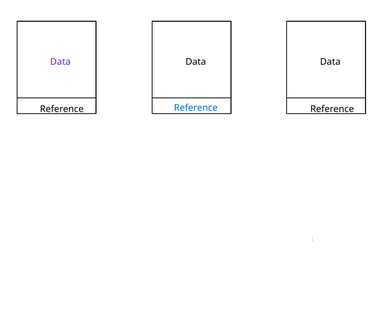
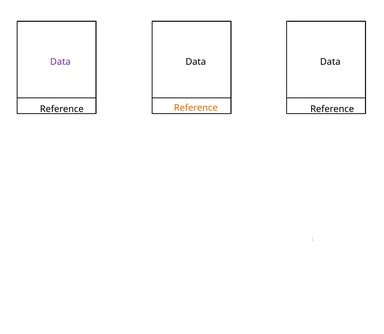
Reference at (196, 108) colour: blue -> orange
